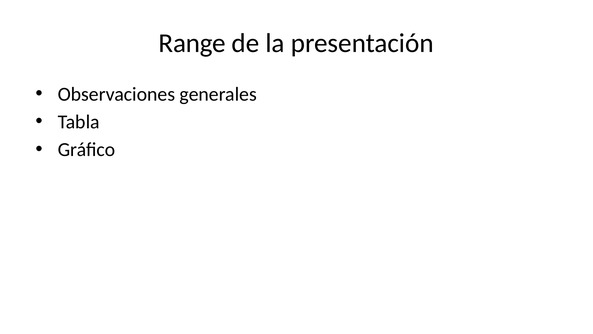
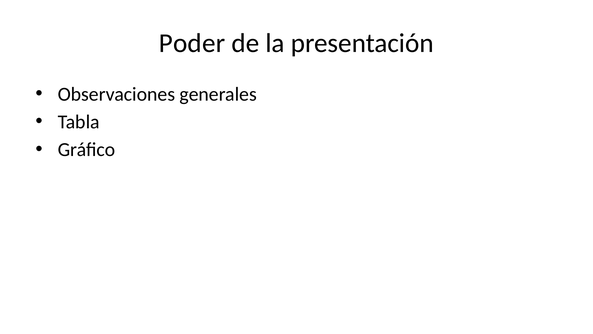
Range: Range -> Poder
